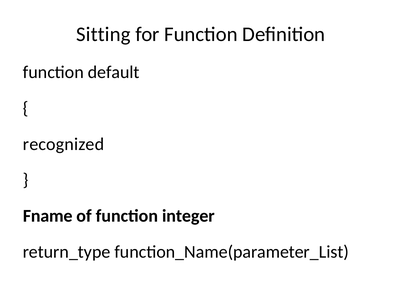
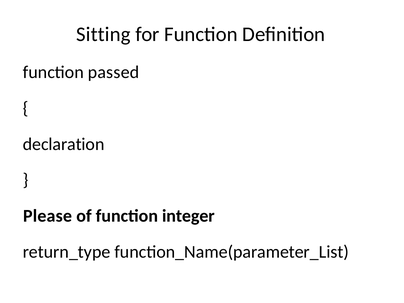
default: default -> passed
recognized: recognized -> declaration
Fname: Fname -> Please
